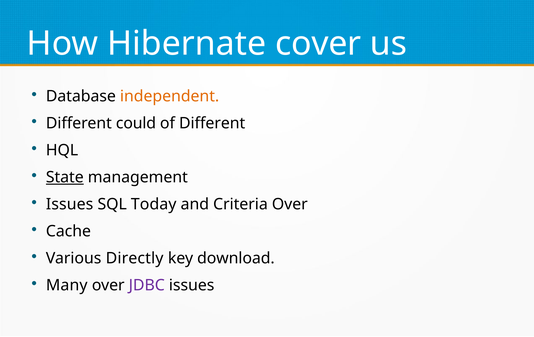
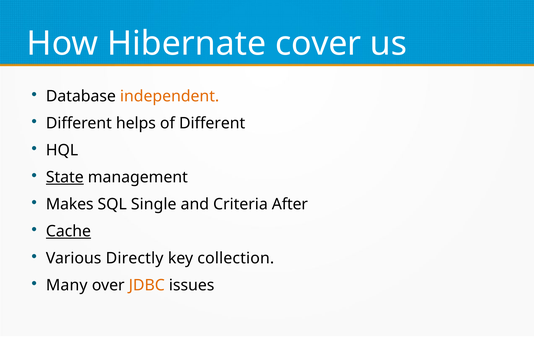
could: could -> helps
Issues at (70, 204): Issues -> Makes
Today: Today -> Single
Criteria Over: Over -> After
Cache underline: none -> present
download: download -> collection
JDBC colour: purple -> orange
